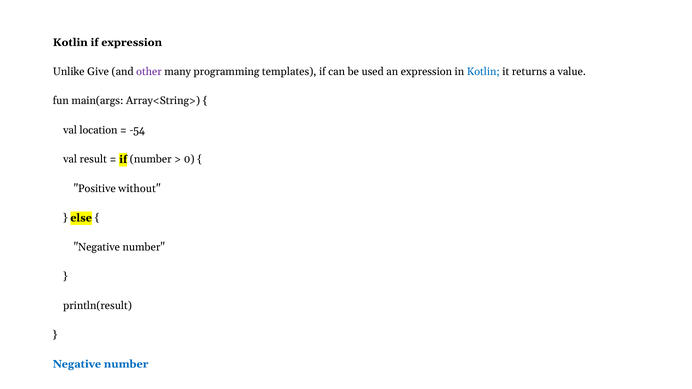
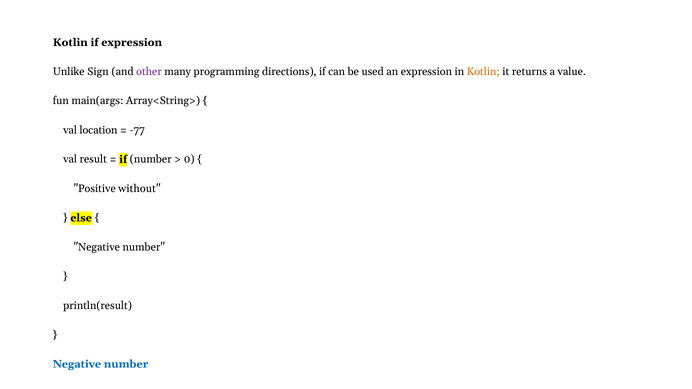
Give: Give -> Sign
templates: templates -> directions
Kotlin at (483, 72) colour: blue -> orange
-54: -54 -> -77
